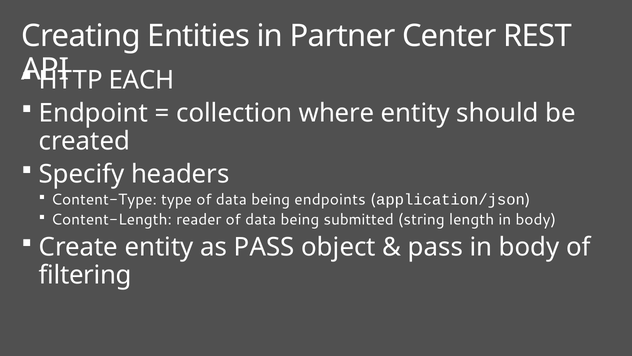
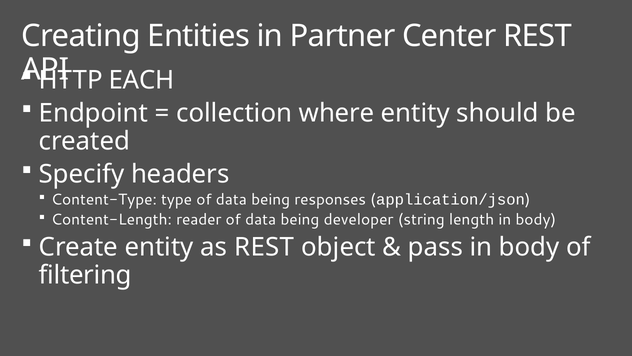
endpoints: endpoints -> responses
submitted: submitted -> developer
as PASS: PASS -> REST
